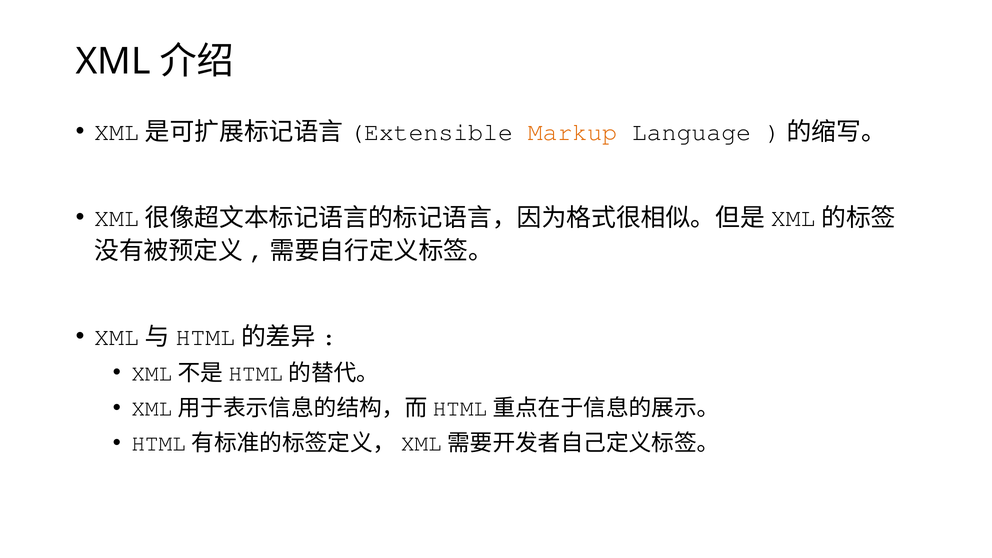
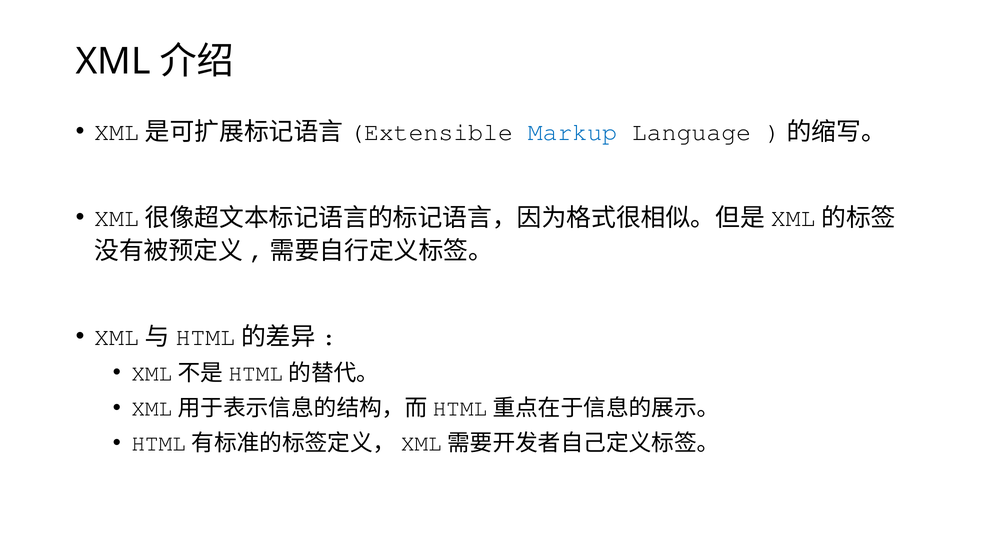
Markup colour: orange -> blue
